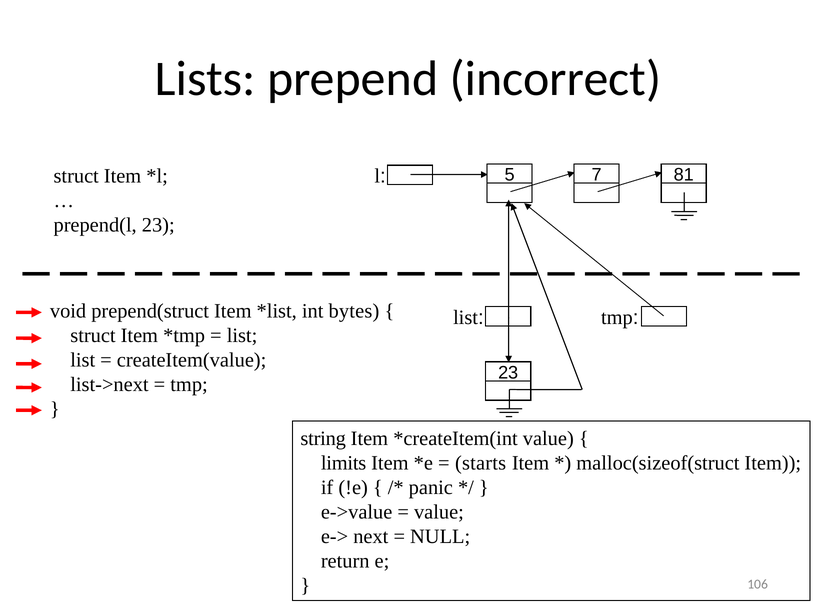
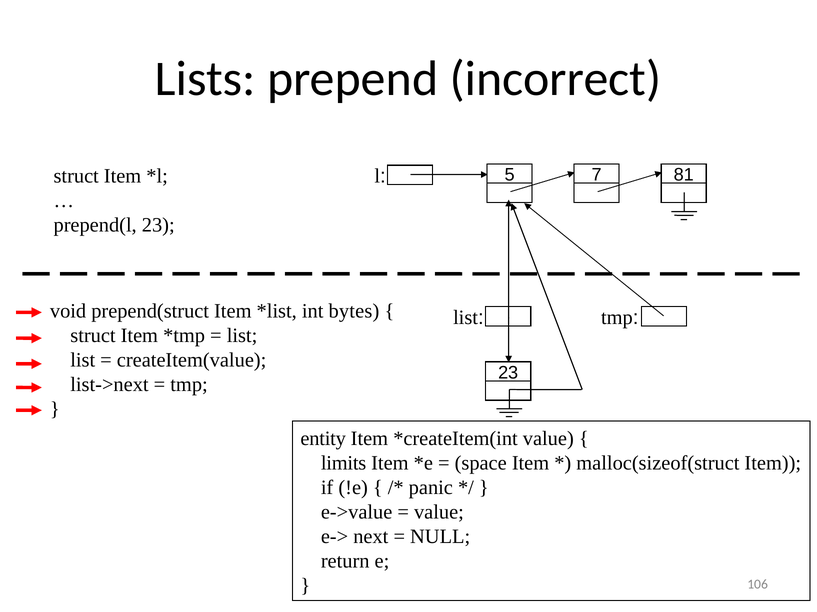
string: string -> entity
starts: starts -> space
